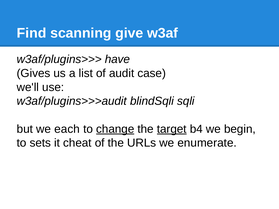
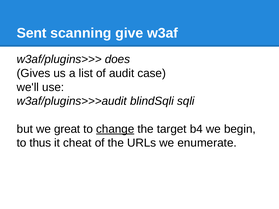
Find: Find -> Sent
have: have -> does
each: each -> great
target underline: present -> none
sets: sets -> thus
